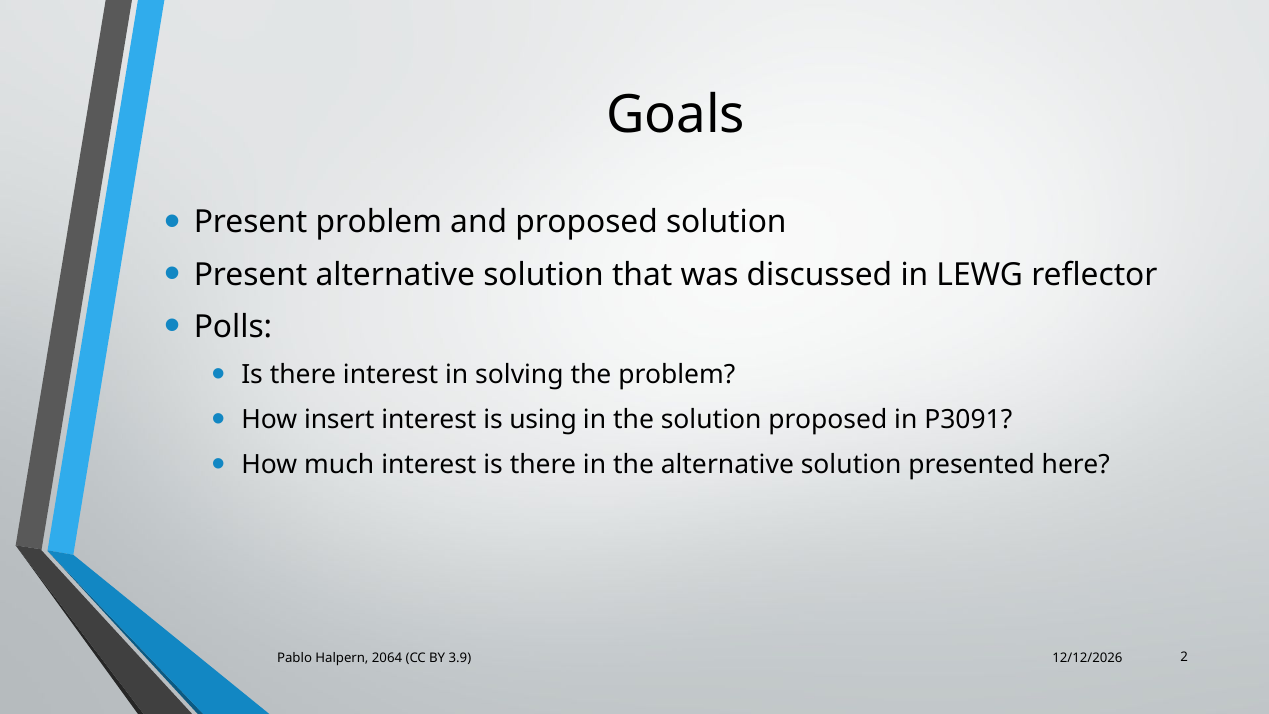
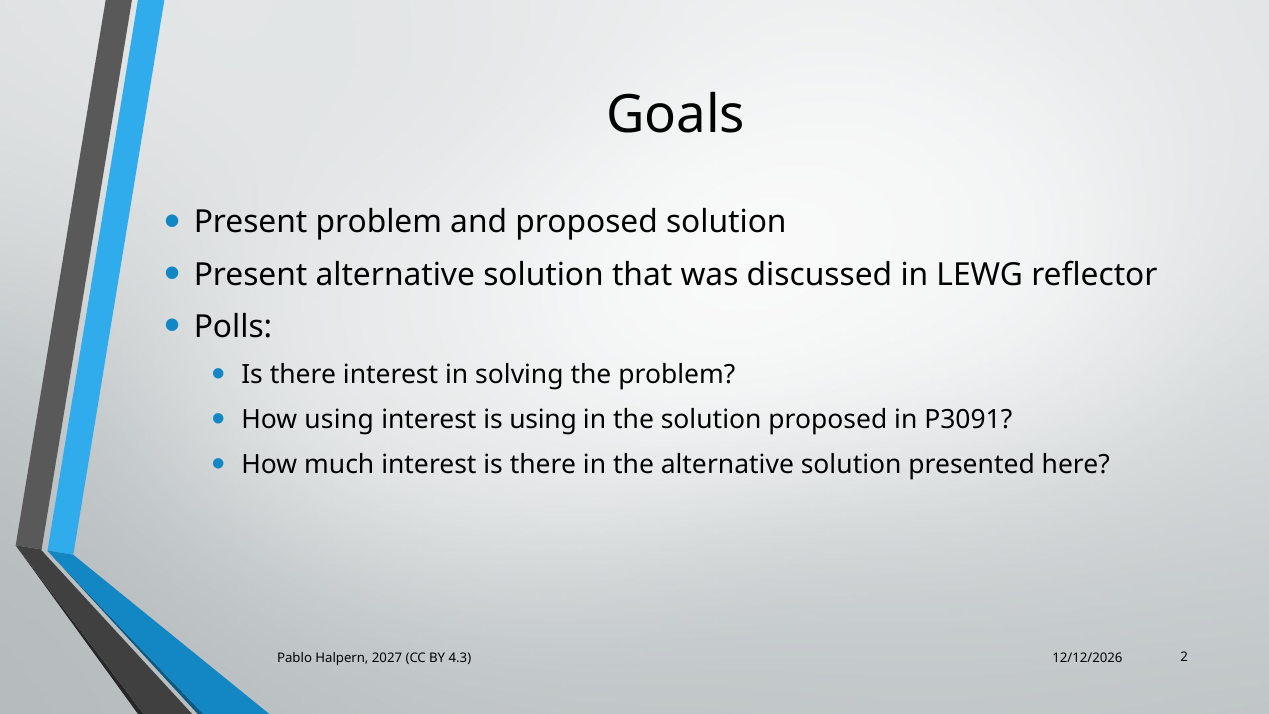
How insert: insert -> using
2064: 2064 -> 2027
3.9: 3.9 -> 4.3
